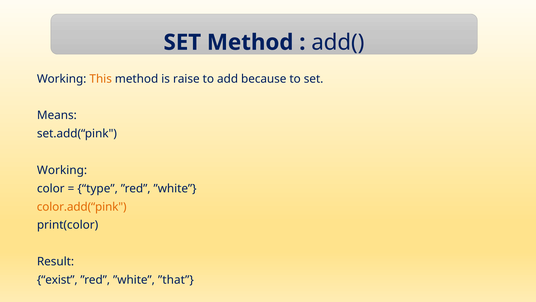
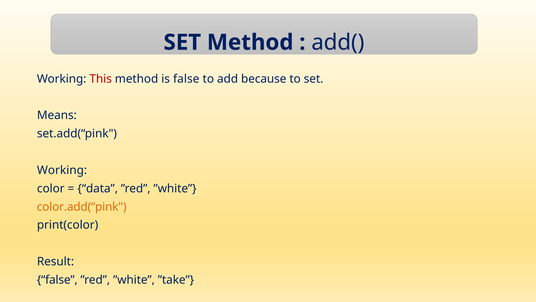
This colour: orange -> red
is raise: raise -> false
type: type -> data
exist at (57, 279): exist -> false
”that: ”that -> ”take
